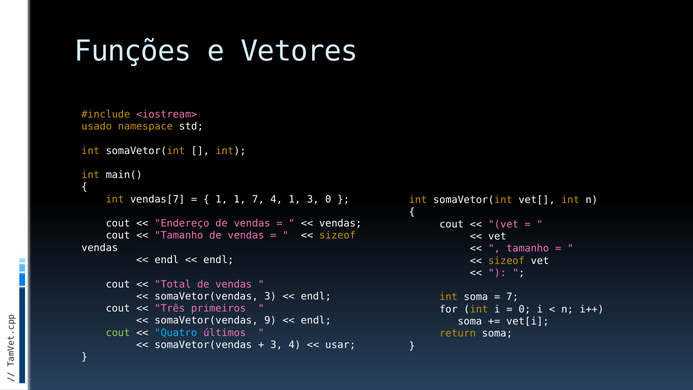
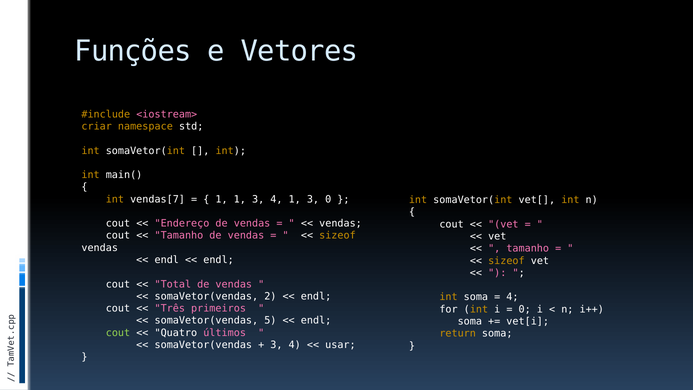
usado: usado -> criar
1 1 7: 7 -> 3
somaVetor(vendas 3: 3 -> 2
7 at (512, 297): 7 -> 4
9: 9 -> 5
Quatro colour: light blue -> white
